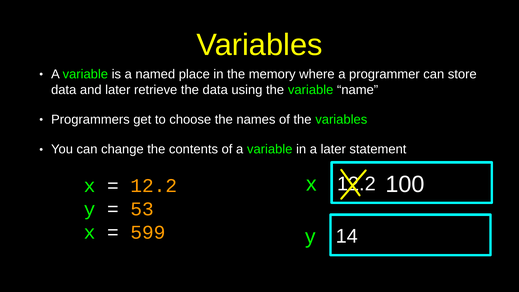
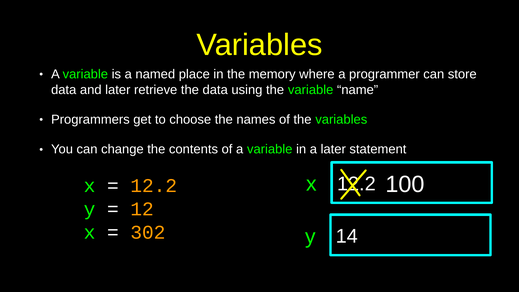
53: 53 -> 12
599: 599 -> 302
